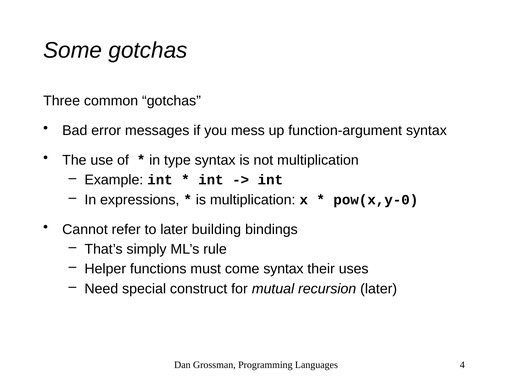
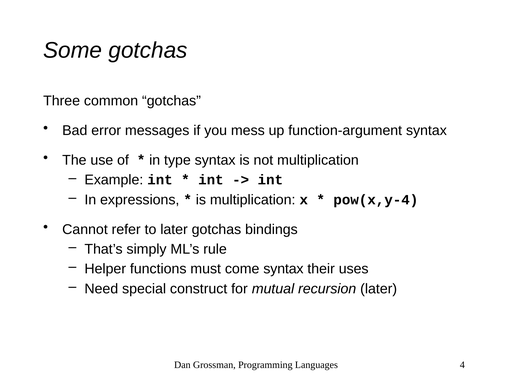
pow(x,y-0: pow(x,y-0 -> pow(x,y-4
later building: building -> gotchas
